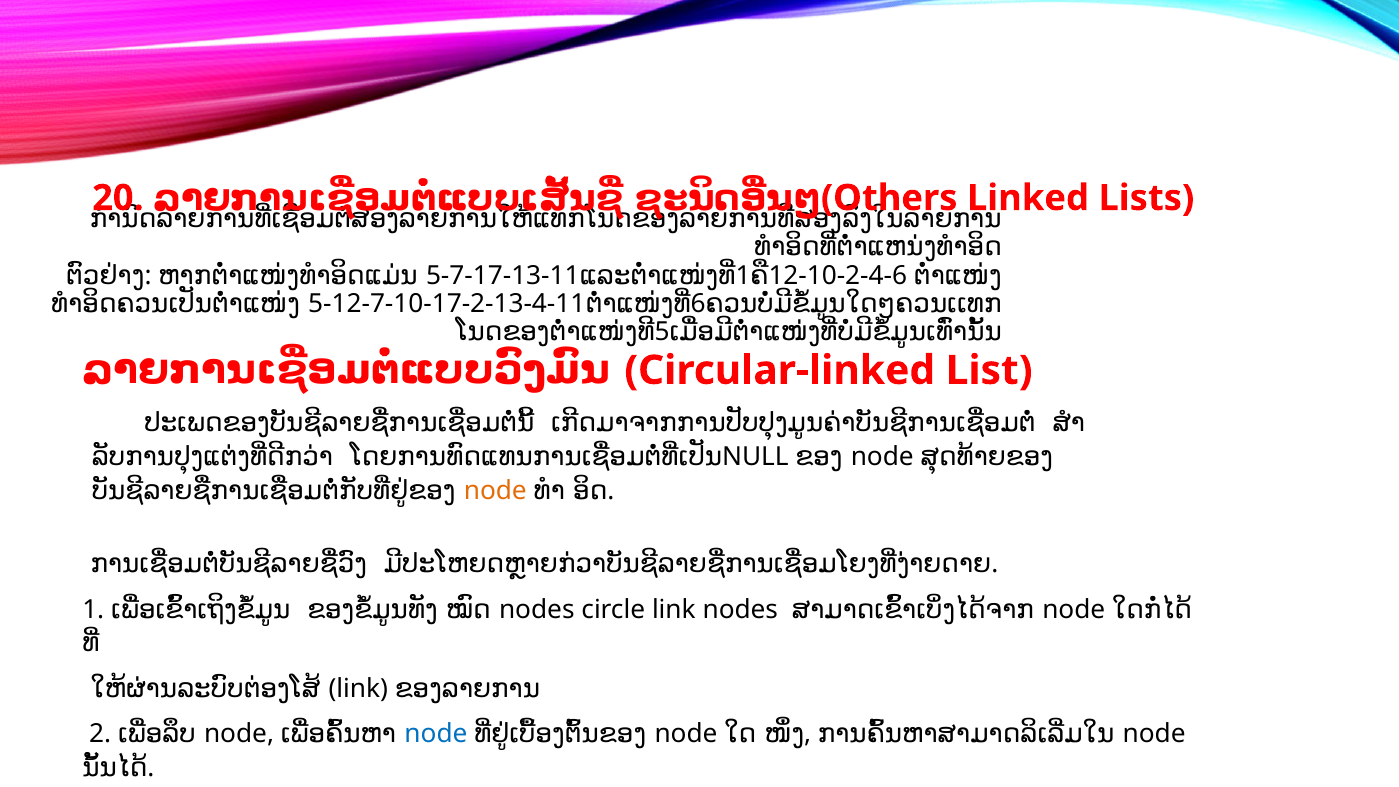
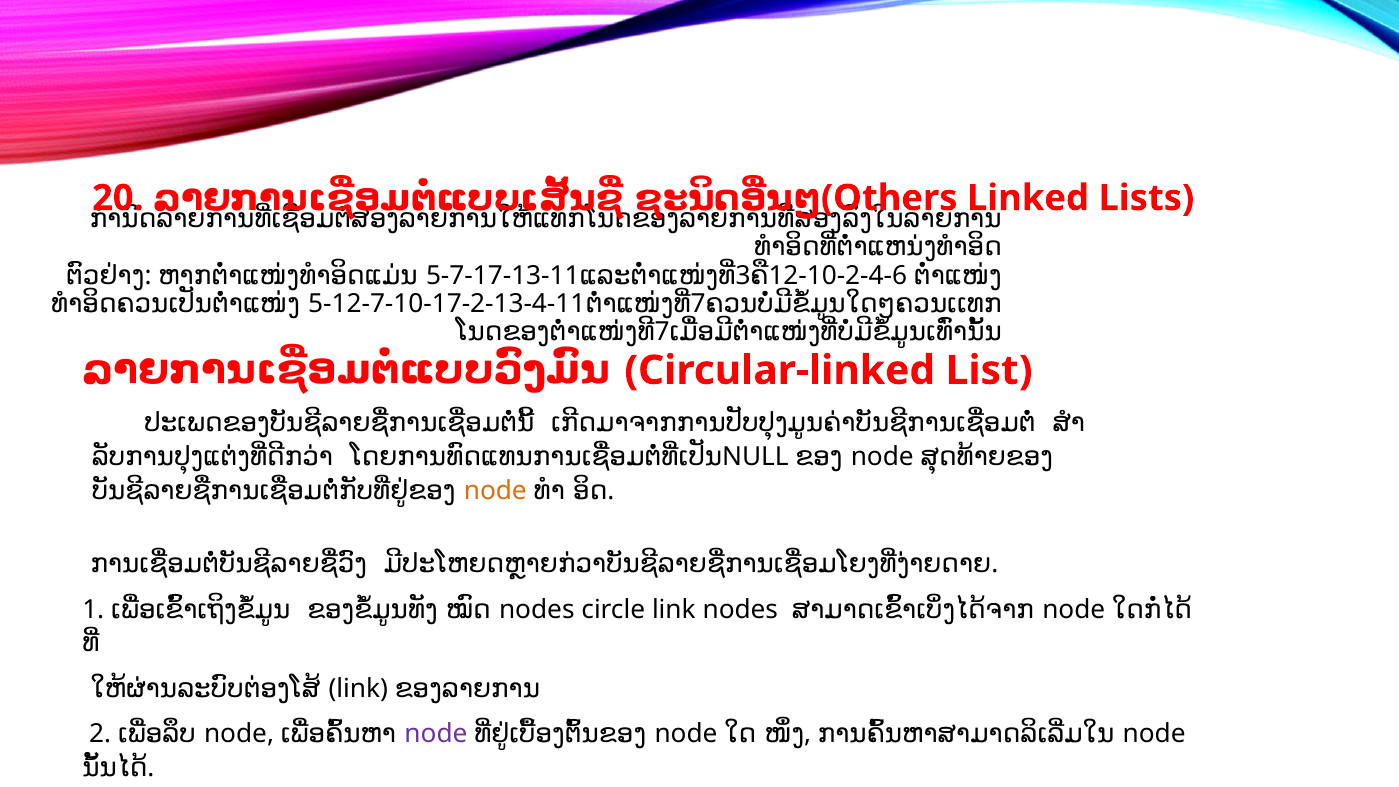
1 at (743, 275): 1 -> 3
6 at (698, 304): 6 -> 7
5 at (662, 332): 5 -> 7
node at (436, 734) colour: blue -> purple
